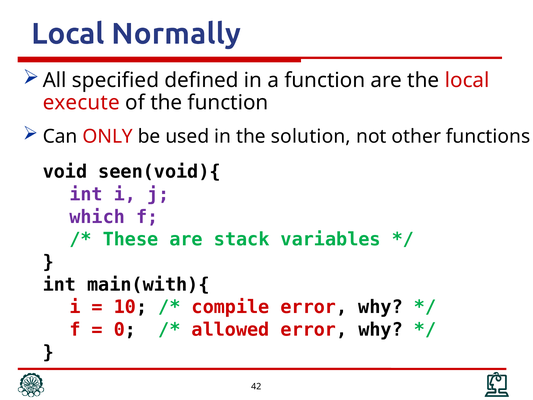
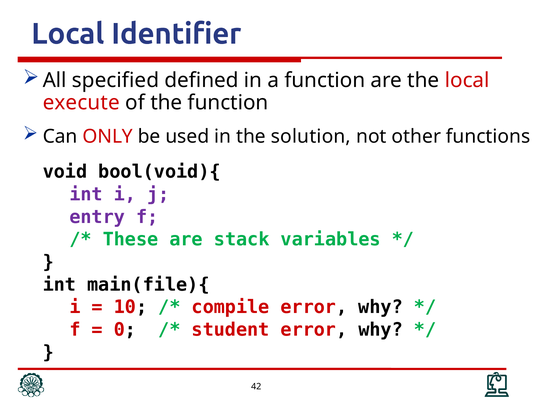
Normally: Normally -> Identifier
seen(void){: seen(void){ -> bool(void){
which: which -> entry
main(with){: main(with){ -> main(file){
allowed: allowed -> student
